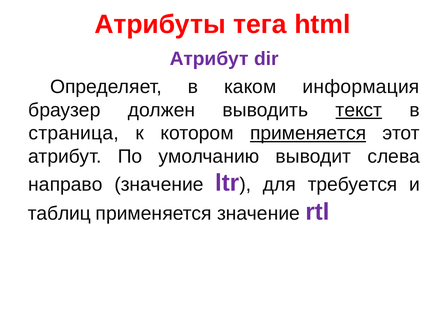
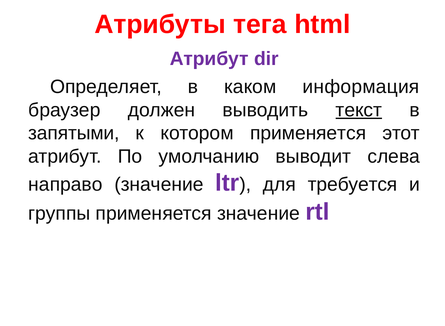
страница: страница -> запятыми
применяется at (308, 133) underline: present -> none
таблиц: таблиц -> группы
